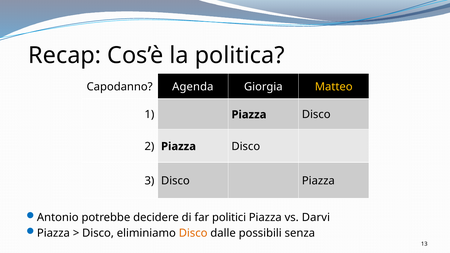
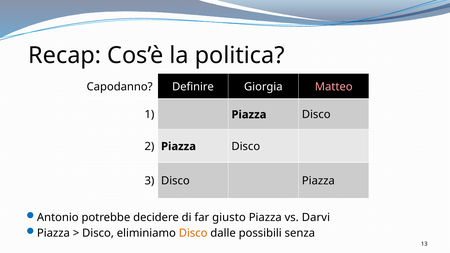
Agenda: Agenda -> Definire
Matteo colour: yellow -> pink
politici: politici -> giusto
